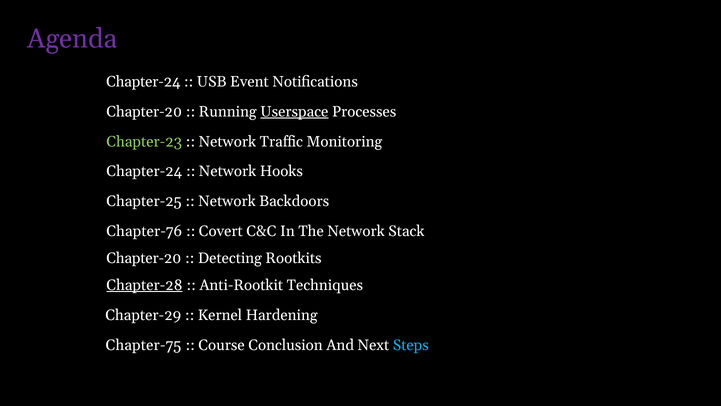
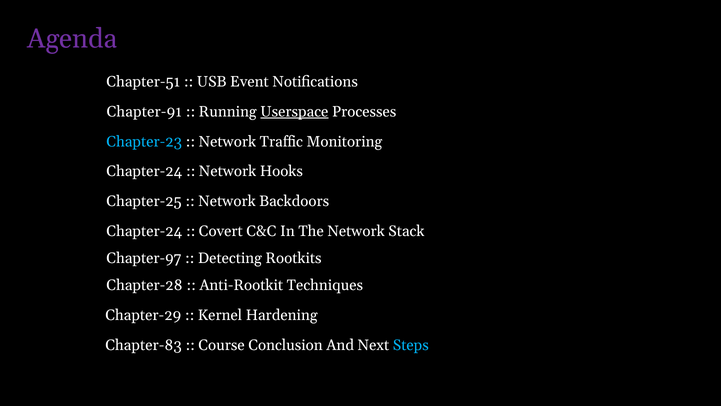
Chapter-24 at (143, 82): Chapter-24 -> Chapter-51
Chapter-20 at (144, 111): Chapter-20 -> Chapter-91
Chapter-23 colour: light green -> light blue
Chapter-76 at (144, 231): Chapter-76 -> Chapter-24
Chapter-20 at (144, 258): Chapter-20 -> Chapter-97
Chapter-28 underline: present -> none
Chapter-75: Chapter-75 -> Chapter-83
